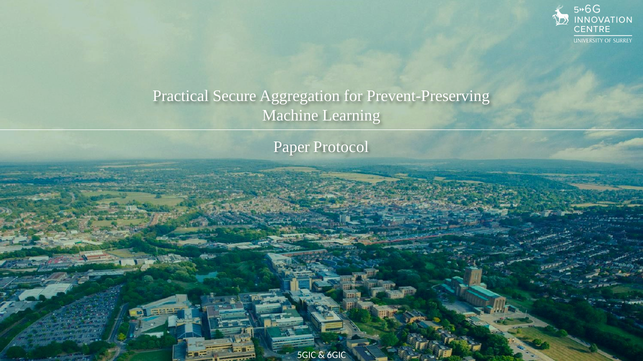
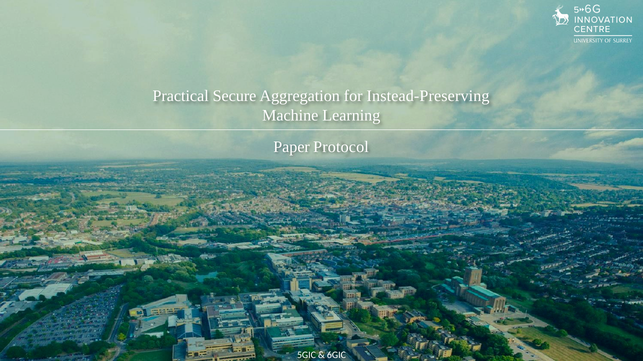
Prevent-Preserving: Prevent-Preserving -> Instead-Preserving
